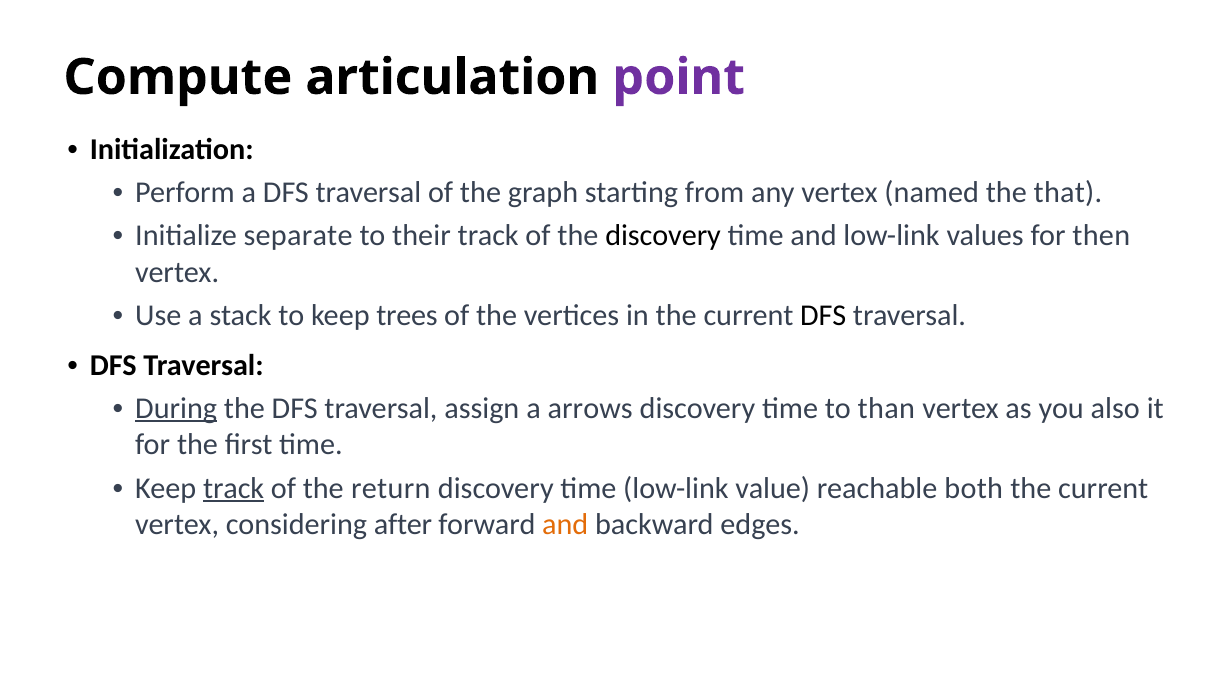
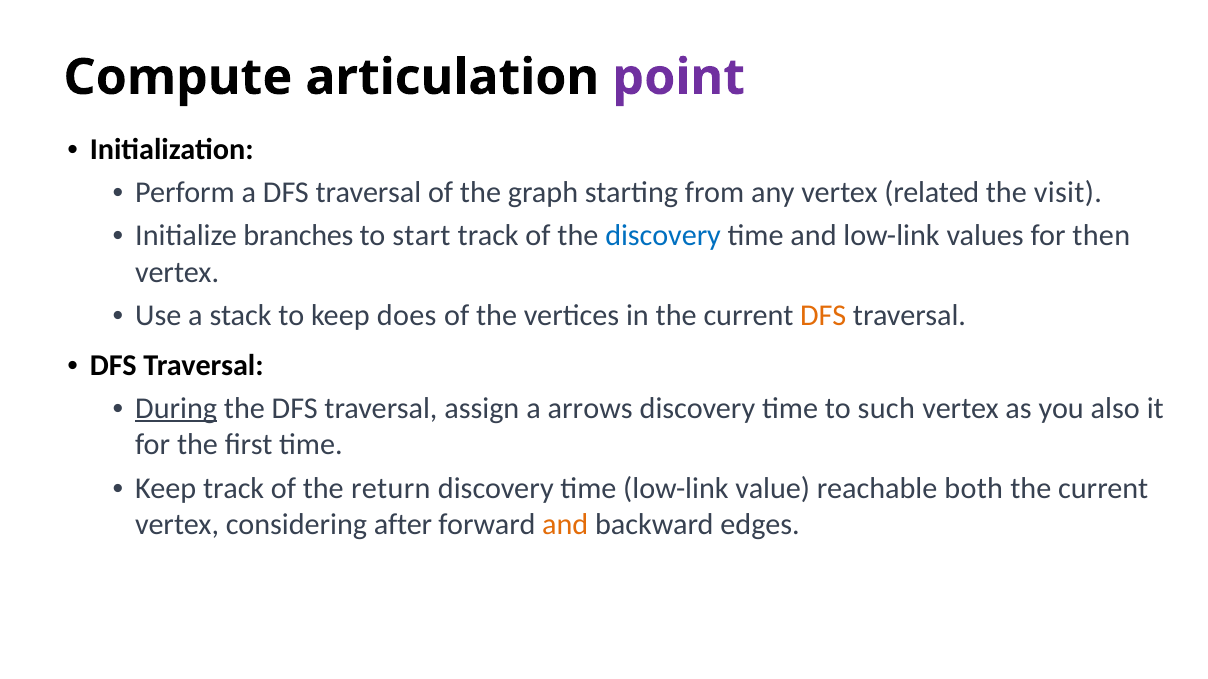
named: named -> related
that: that -> visit
separate: separate -> branches
their: their -> start
discovery at (663, 236) colour: black -> blue
trees: trees -> does
DFS at (823, 316) colour: black -> orange
than: than -> such
track at (234, 488) underline: present -> none
